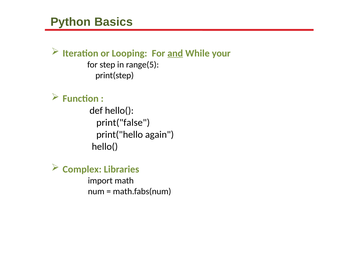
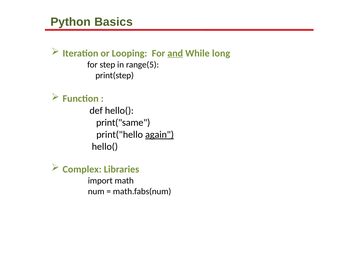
your: your -> long
print("false: print("false -> print("same
again underline: none -> present
